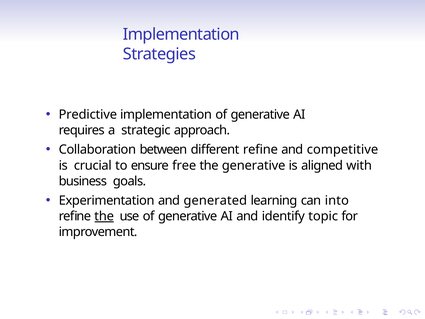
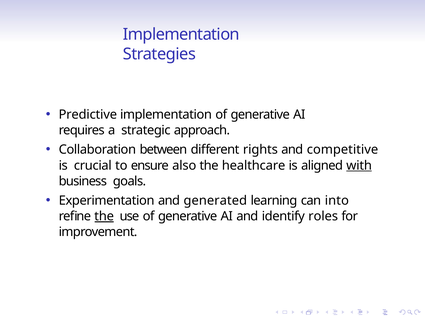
different refine: refine -> rights
free: free -> also
the generative: generative -> healthcare
with underline: none -> present
topic: topic -> roles
